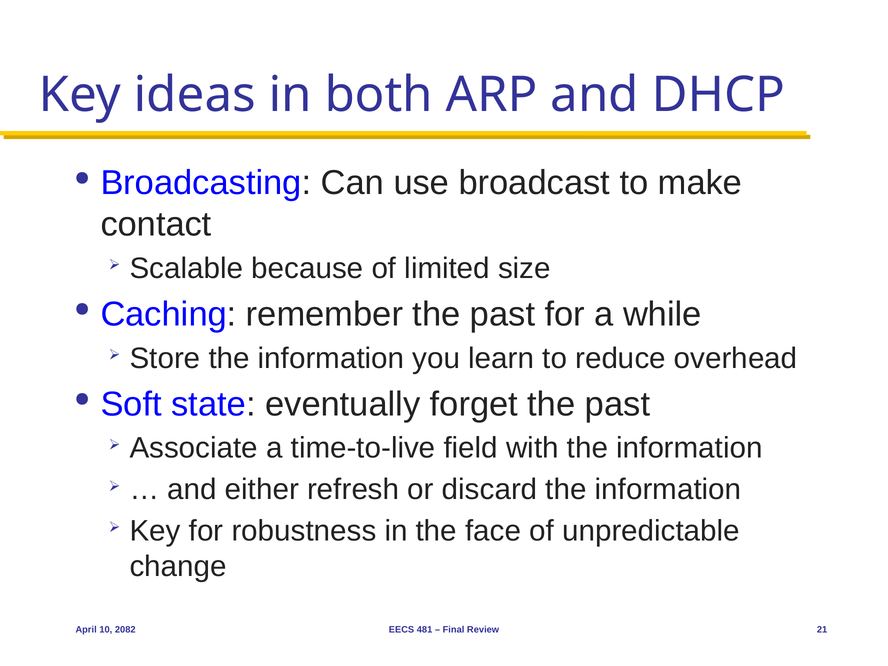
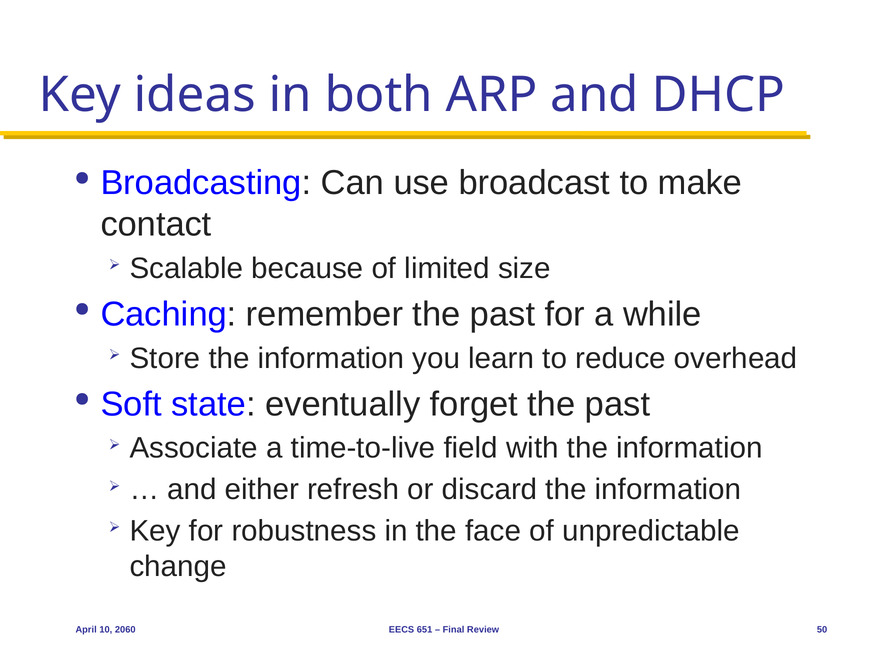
2082: 2082 -> 2060
481: 481 -> 651
21: 21 -> 50
